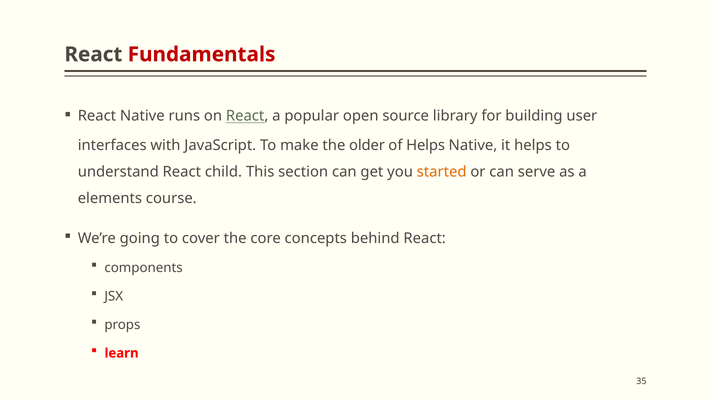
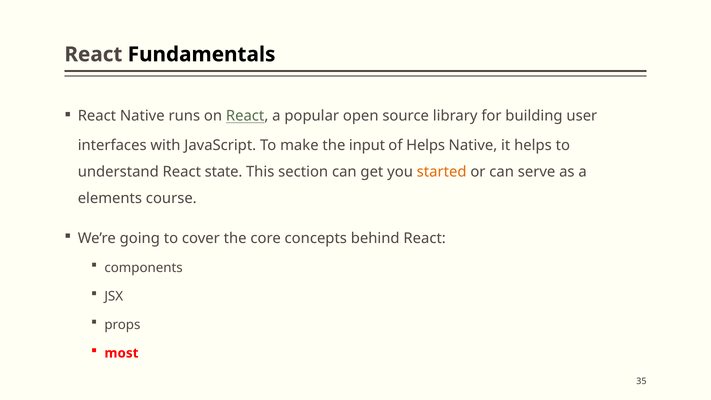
Fundamentals colour: red -> black
older: older -> input
child: child -> state
learn: learn -> most
